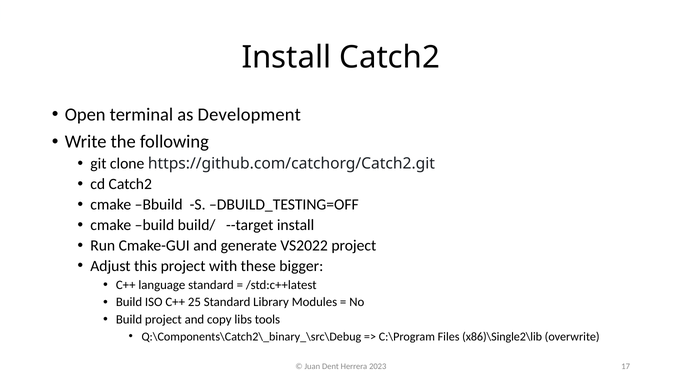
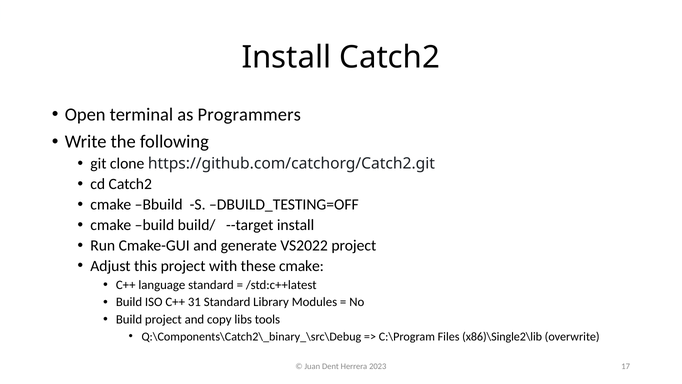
Development: Development -> Programmers
these bigger: bigger -> cmake
25: 25 -> 31
